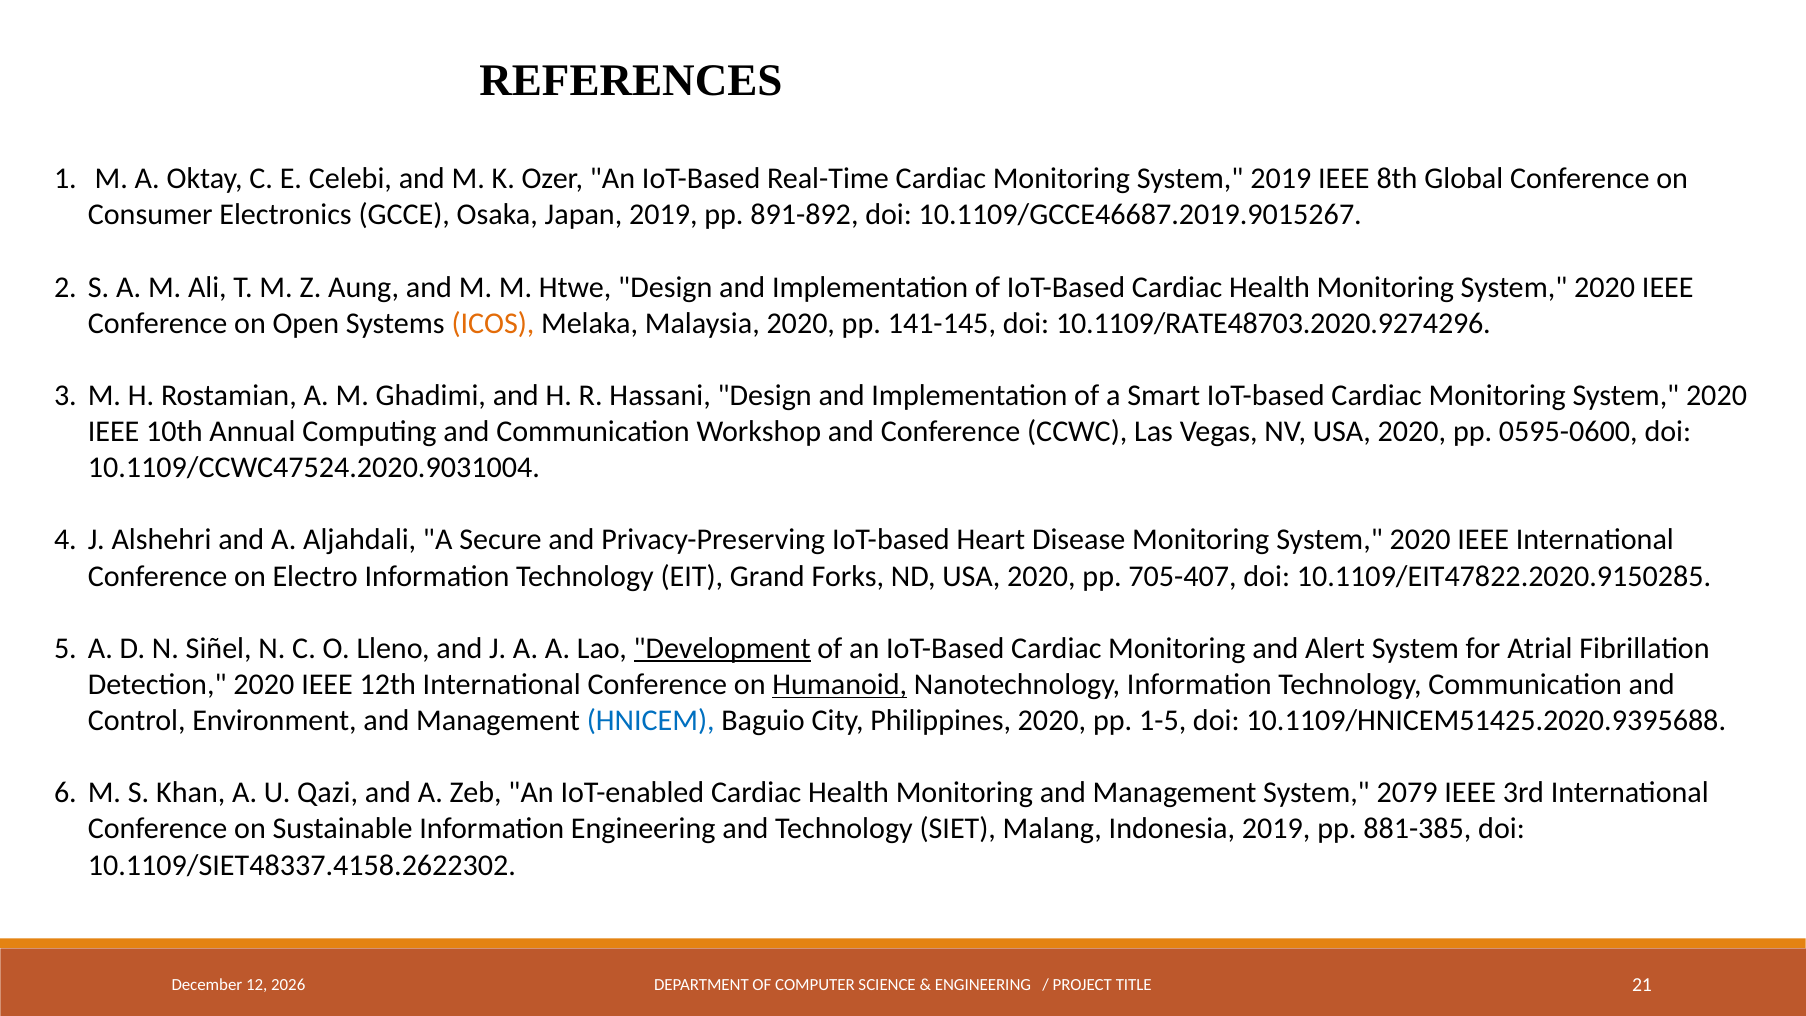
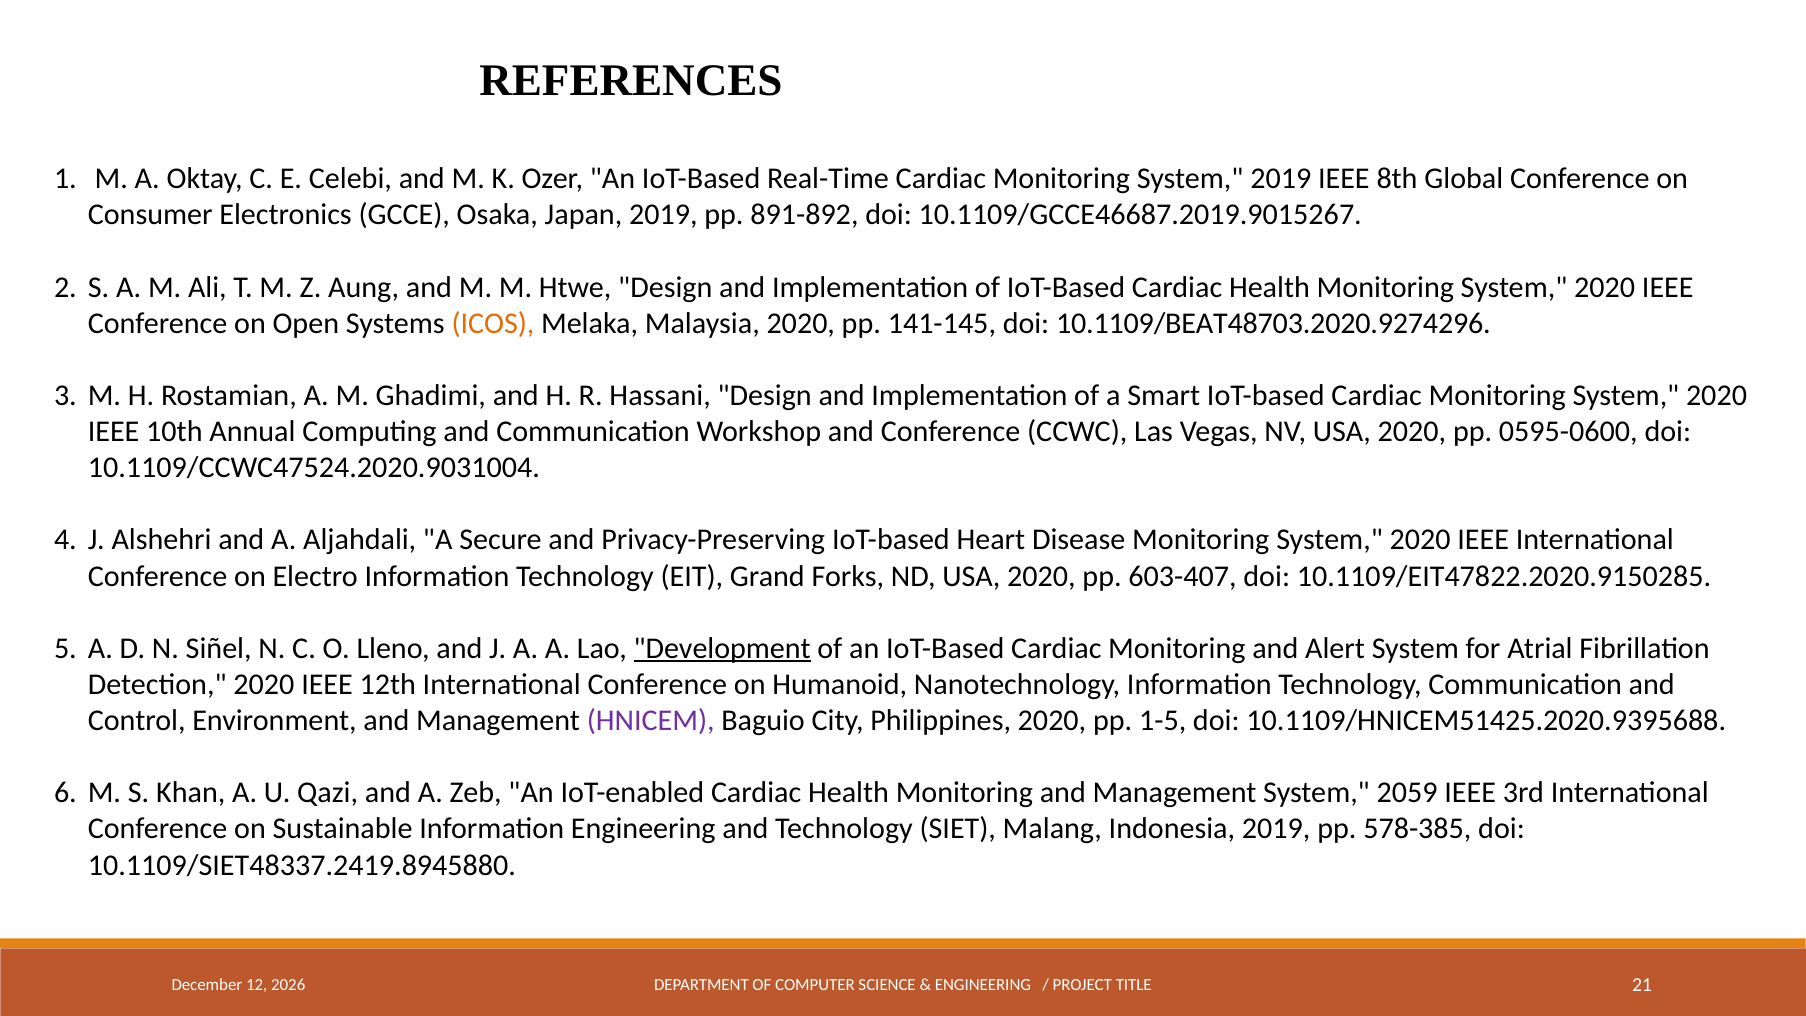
10.1109/RATE48703.2020.9274296: 10.1109/RATE48703.2020.9274296 -> 10.1109/BEAT48703.2020.9274296
705-407: 705-407 -> 603-407
Humanoid underline: present -> none
HNICEM colour: blue -> purple
2079: 2079 -> 2059
881-385: 881-385 -> 578-385
10.1109/SIET48337.4158.2622302: 10.1109/SIET48337.4158.2622302 -> 10.1109/SIET48337.2419.8945880
